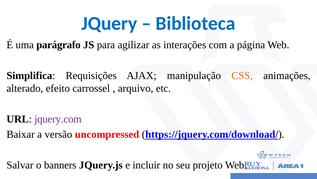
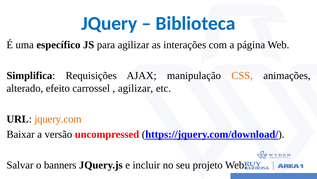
parágrafo: parágrafo -> específico
arquivo at (136, 88): arquivo -> agilizar
jquery.com colour: purple -> orange
